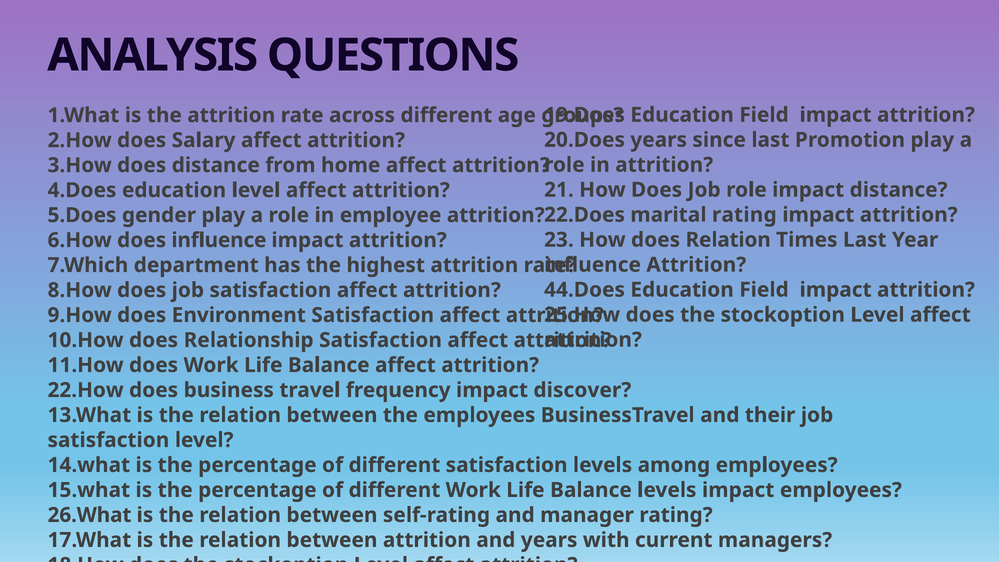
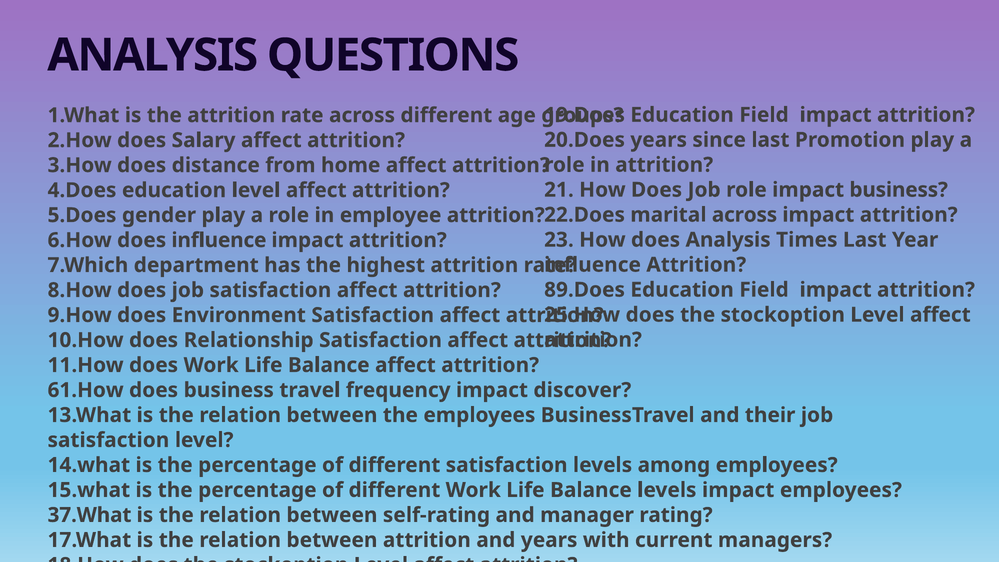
impact distance: distance -> business
marital rating: rating -> across
does Relation: Relation -> Analysis
44.Does: 44.Does -> 89.Does
22.How: 22.How -> 61.How
26.What: 26.What -> 37.What
